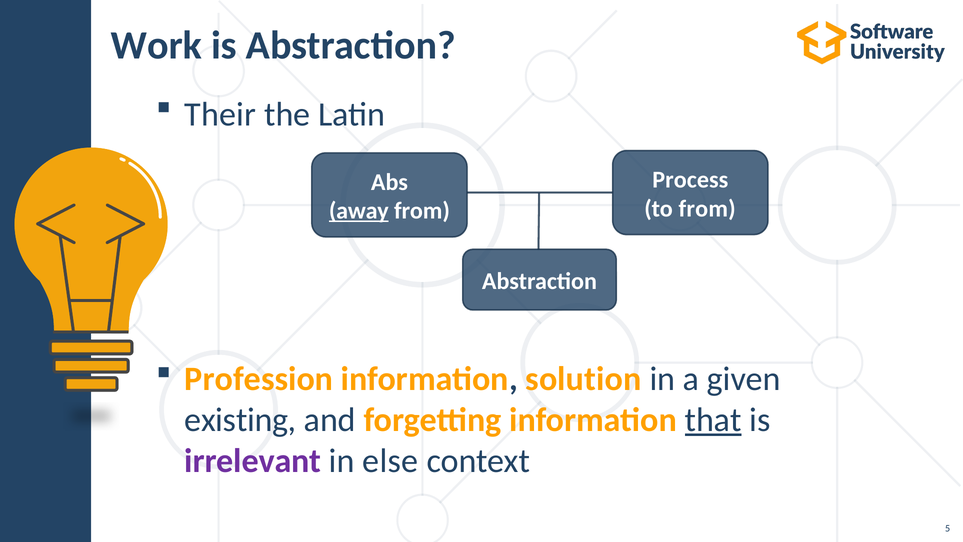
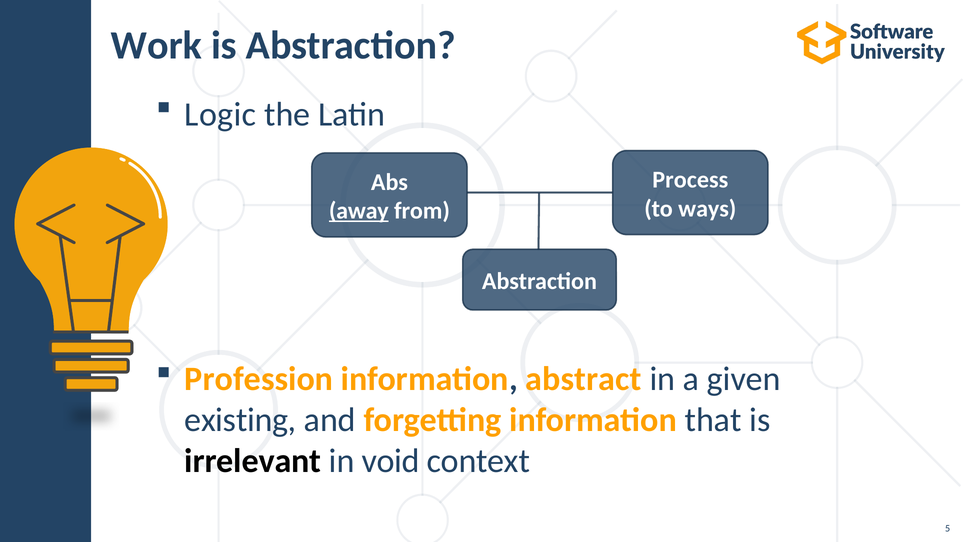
Their: Their -> Logic
to from: from -> ways
solution: solution -> abstract
that underline: present -> none
irrelevant colour: purple -> black
else: else -> void
